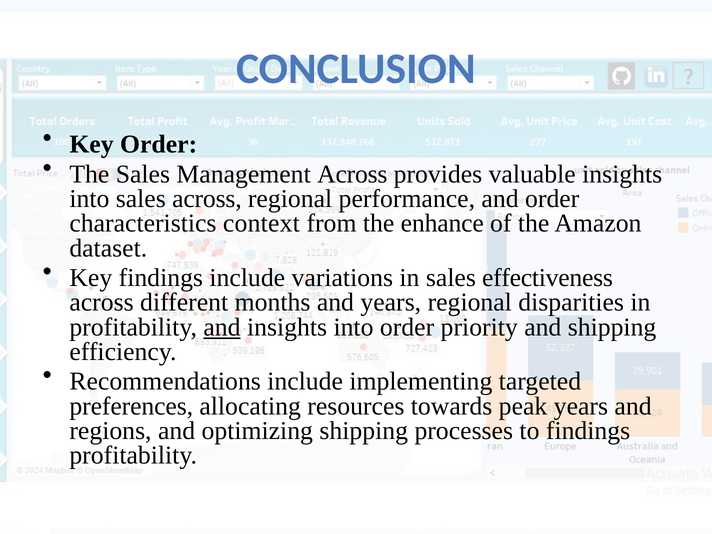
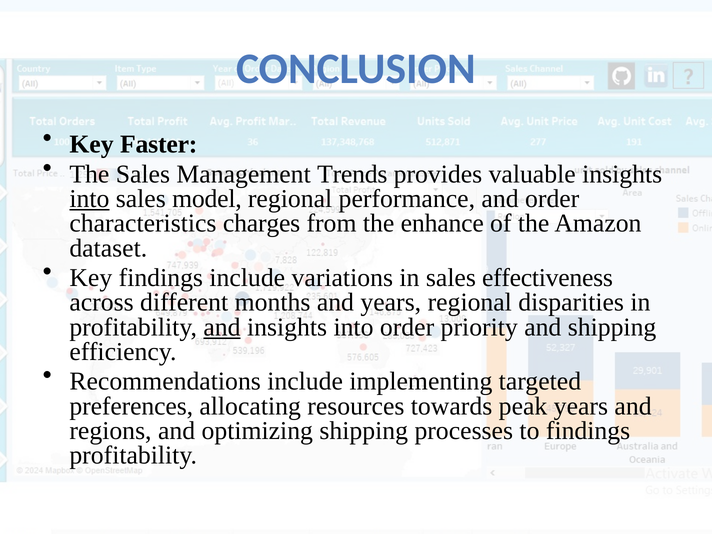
Key Order: Order -> Faster
Management Across: Across -> Trends
into at (89, 199) underline: none -> present
sales across: across -> model
context: context -> charges
